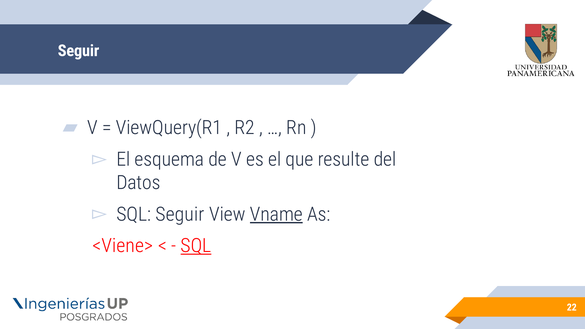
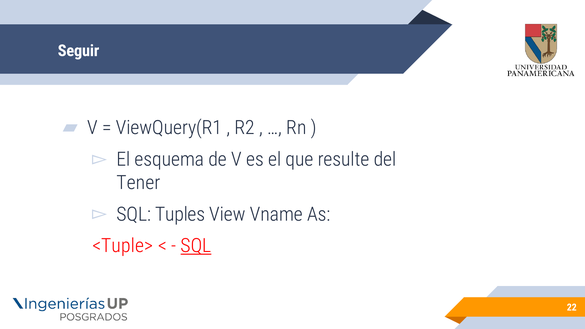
Datos: Datos -> Tener
SQL Seguir: Seguir -> Tuples
Vname underline: present -> none
<Viene>: <Viene> -> <Tuple>
